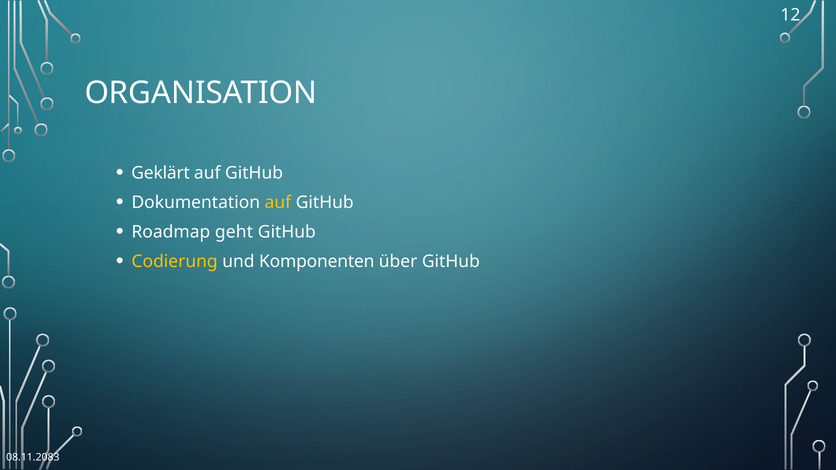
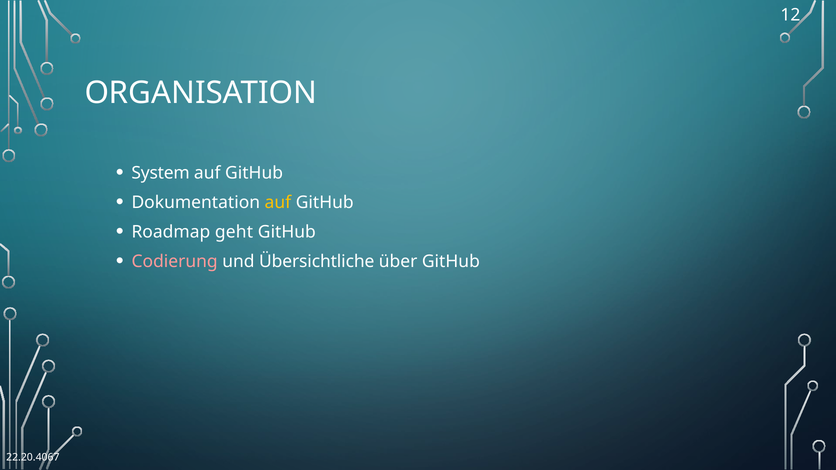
Geklärt: Geklärt -> System
Codierung colour: yellow -> pink
Komponenten: Komponenten -> Übersichtliche
08.11.2083: 08.11.2083 -> 22.20.4067
